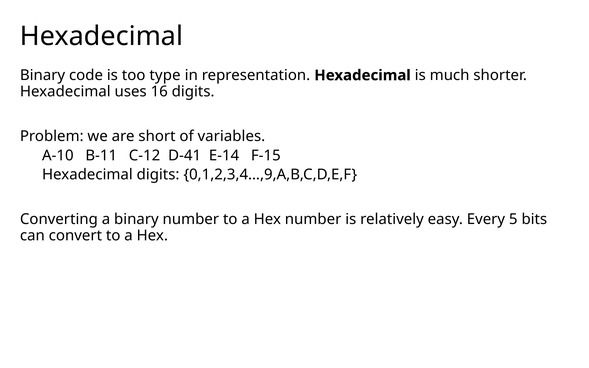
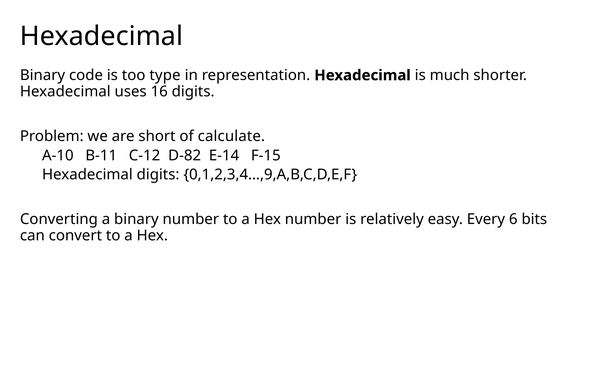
variables: variables -> calculate
D-41: D-41 -> D-82
5: 5 -> 6
